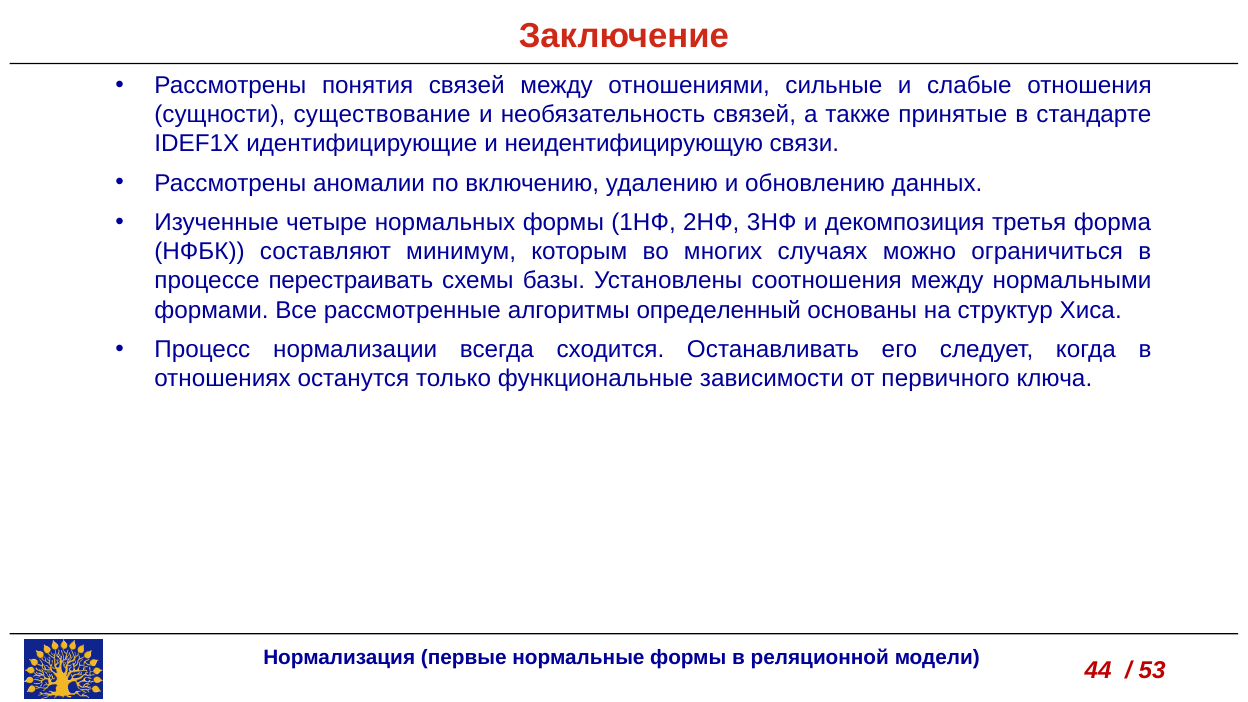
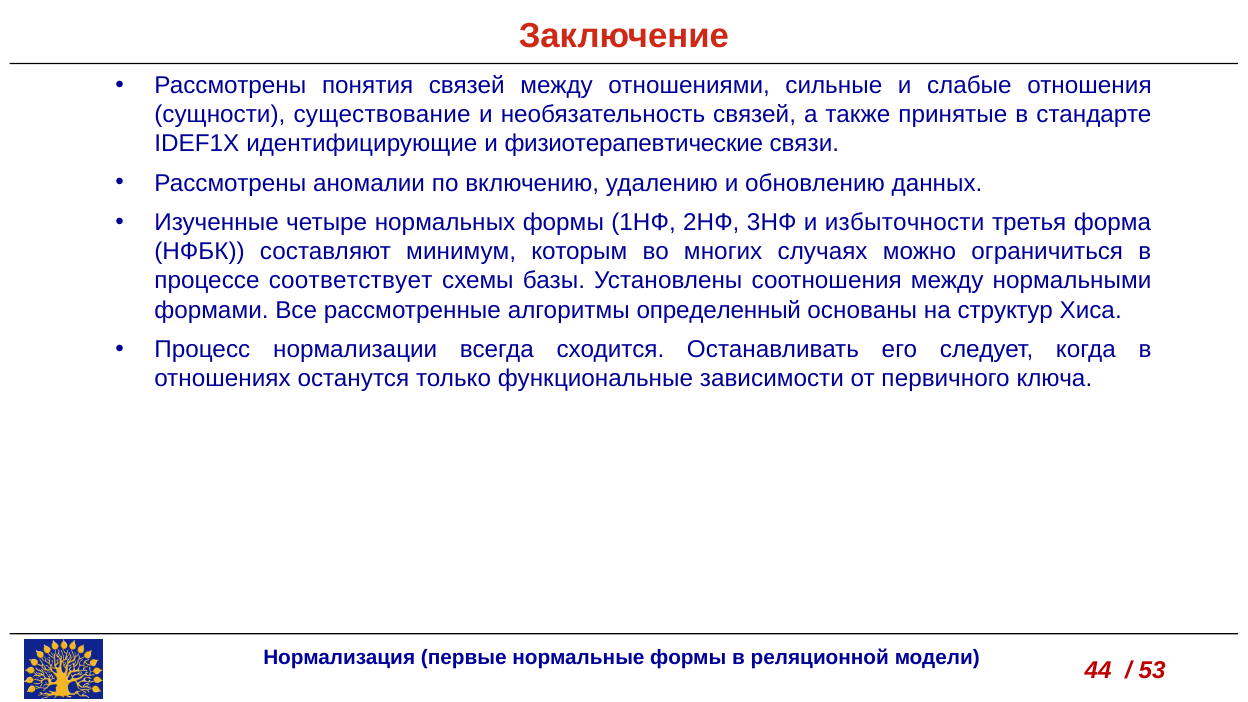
неидентифицирующую: неидентифицирующую -> физиотерапевтические
декомпозиция: декомпозиция -> избыточности
перестраивать: перестраивать -> соответствует
